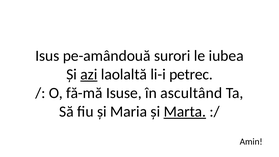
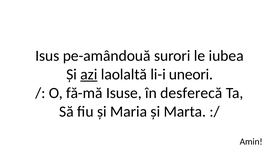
petrec: petrec -> uneori
ascultând: ascultând -> desferecă
Marta underline: present -> none
